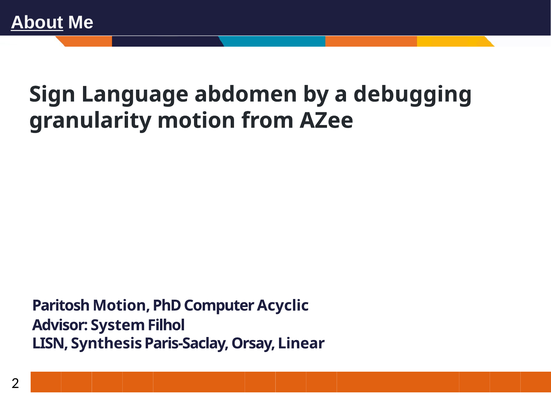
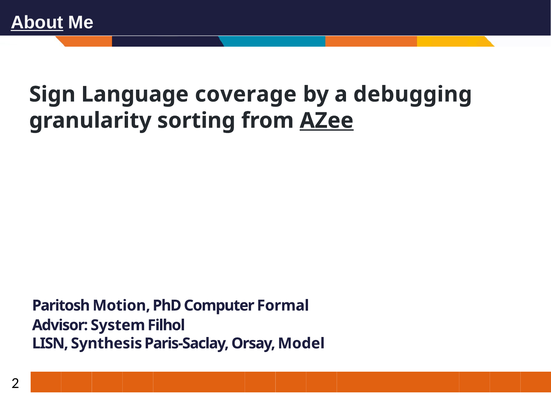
abdomen: abdomen -> coverage
granularity motion: motion -> sorting
AZee underline: none -> present
Acyclic: Acyclic -> Formal
Linear: Linear -> Model
